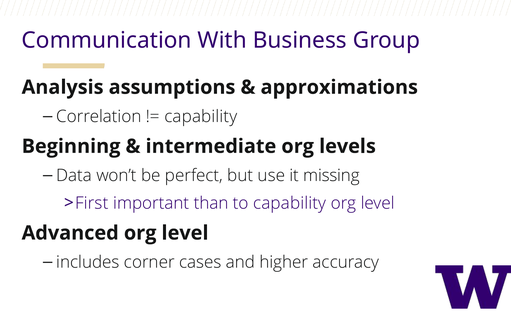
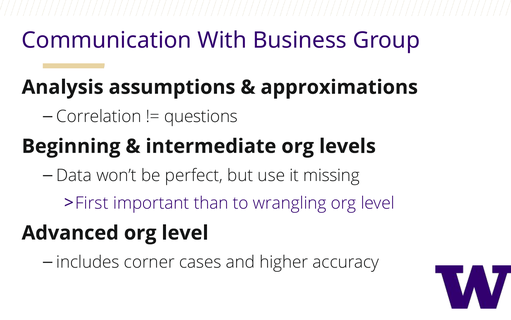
capability at (201, 116): capability -> questions
to capability: capability -> wrangling
